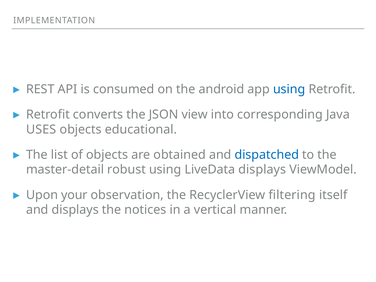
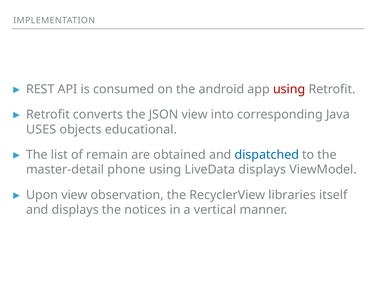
using at (289, 89) colour: blue -> red
of objects: objects -> remain
robust: robust -> phone
Upon your: your -> view
filtering: filtering -> libraries
